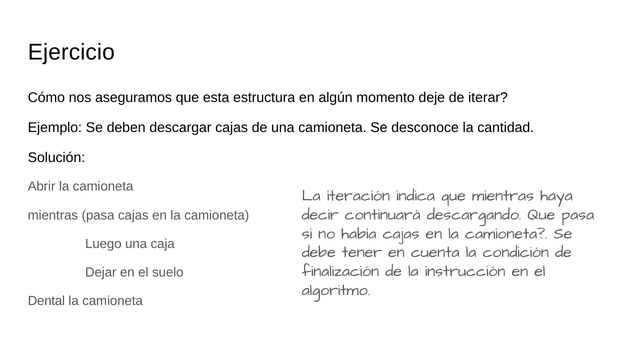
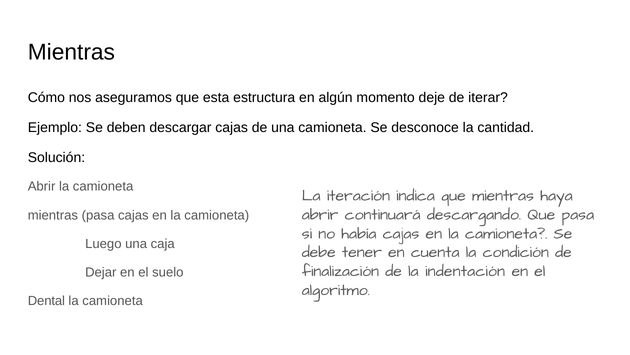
Ejercicio at (71, 52): Ejercicio -> Mientras
decir at (320, 214): decir -> abrir
instrucción: instrucción -> indentación
